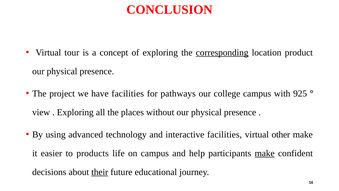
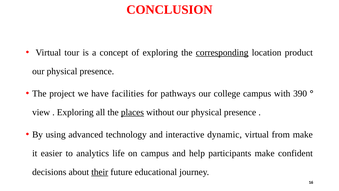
925: 925 -> 390
places underline: none -> present
interactive facilities: facilities -> dynamic
other: other -> from
products: products -> analytics
make at (265, 153) underline: present -> none
